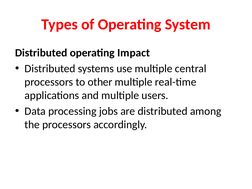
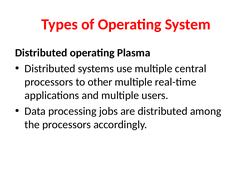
Impact: Impact -> Plasma
